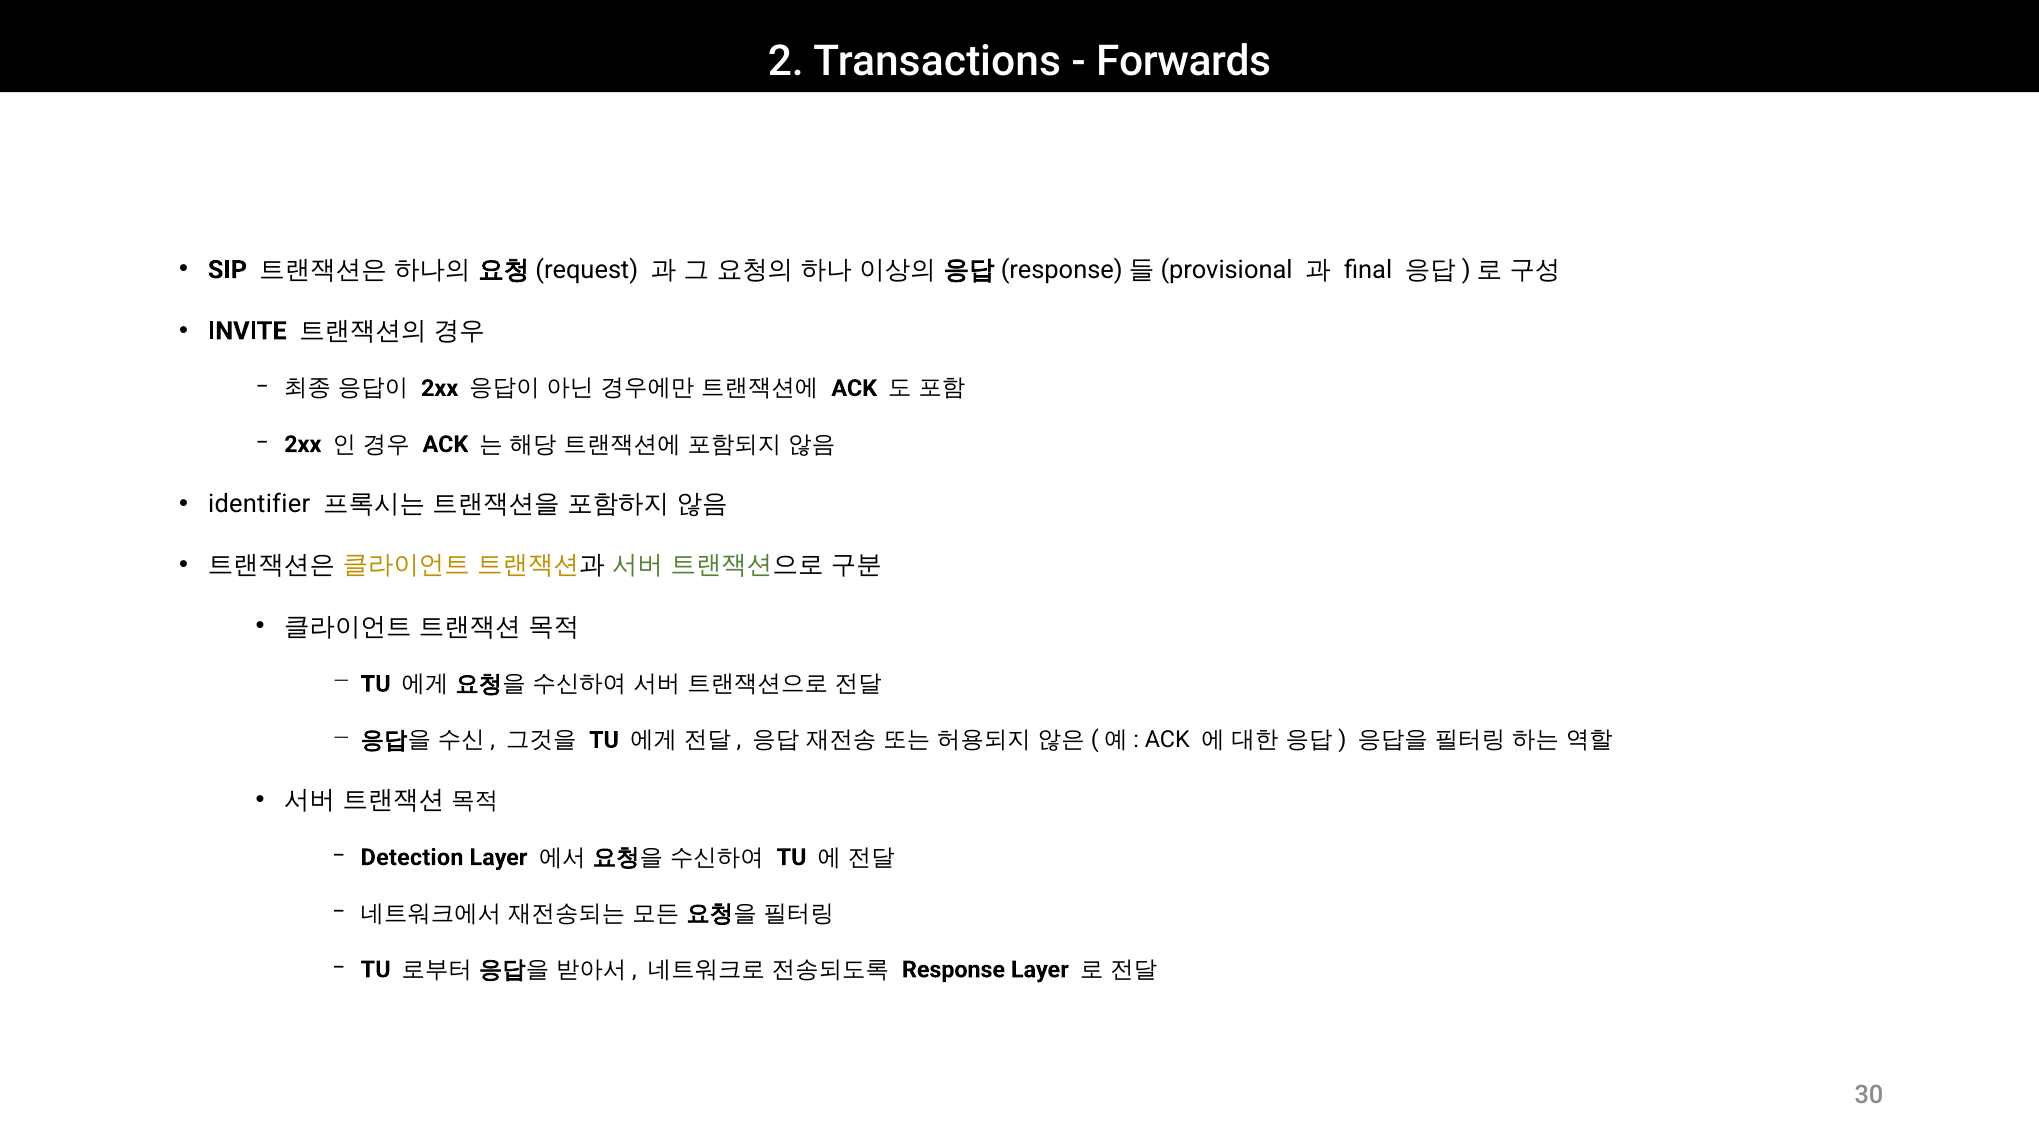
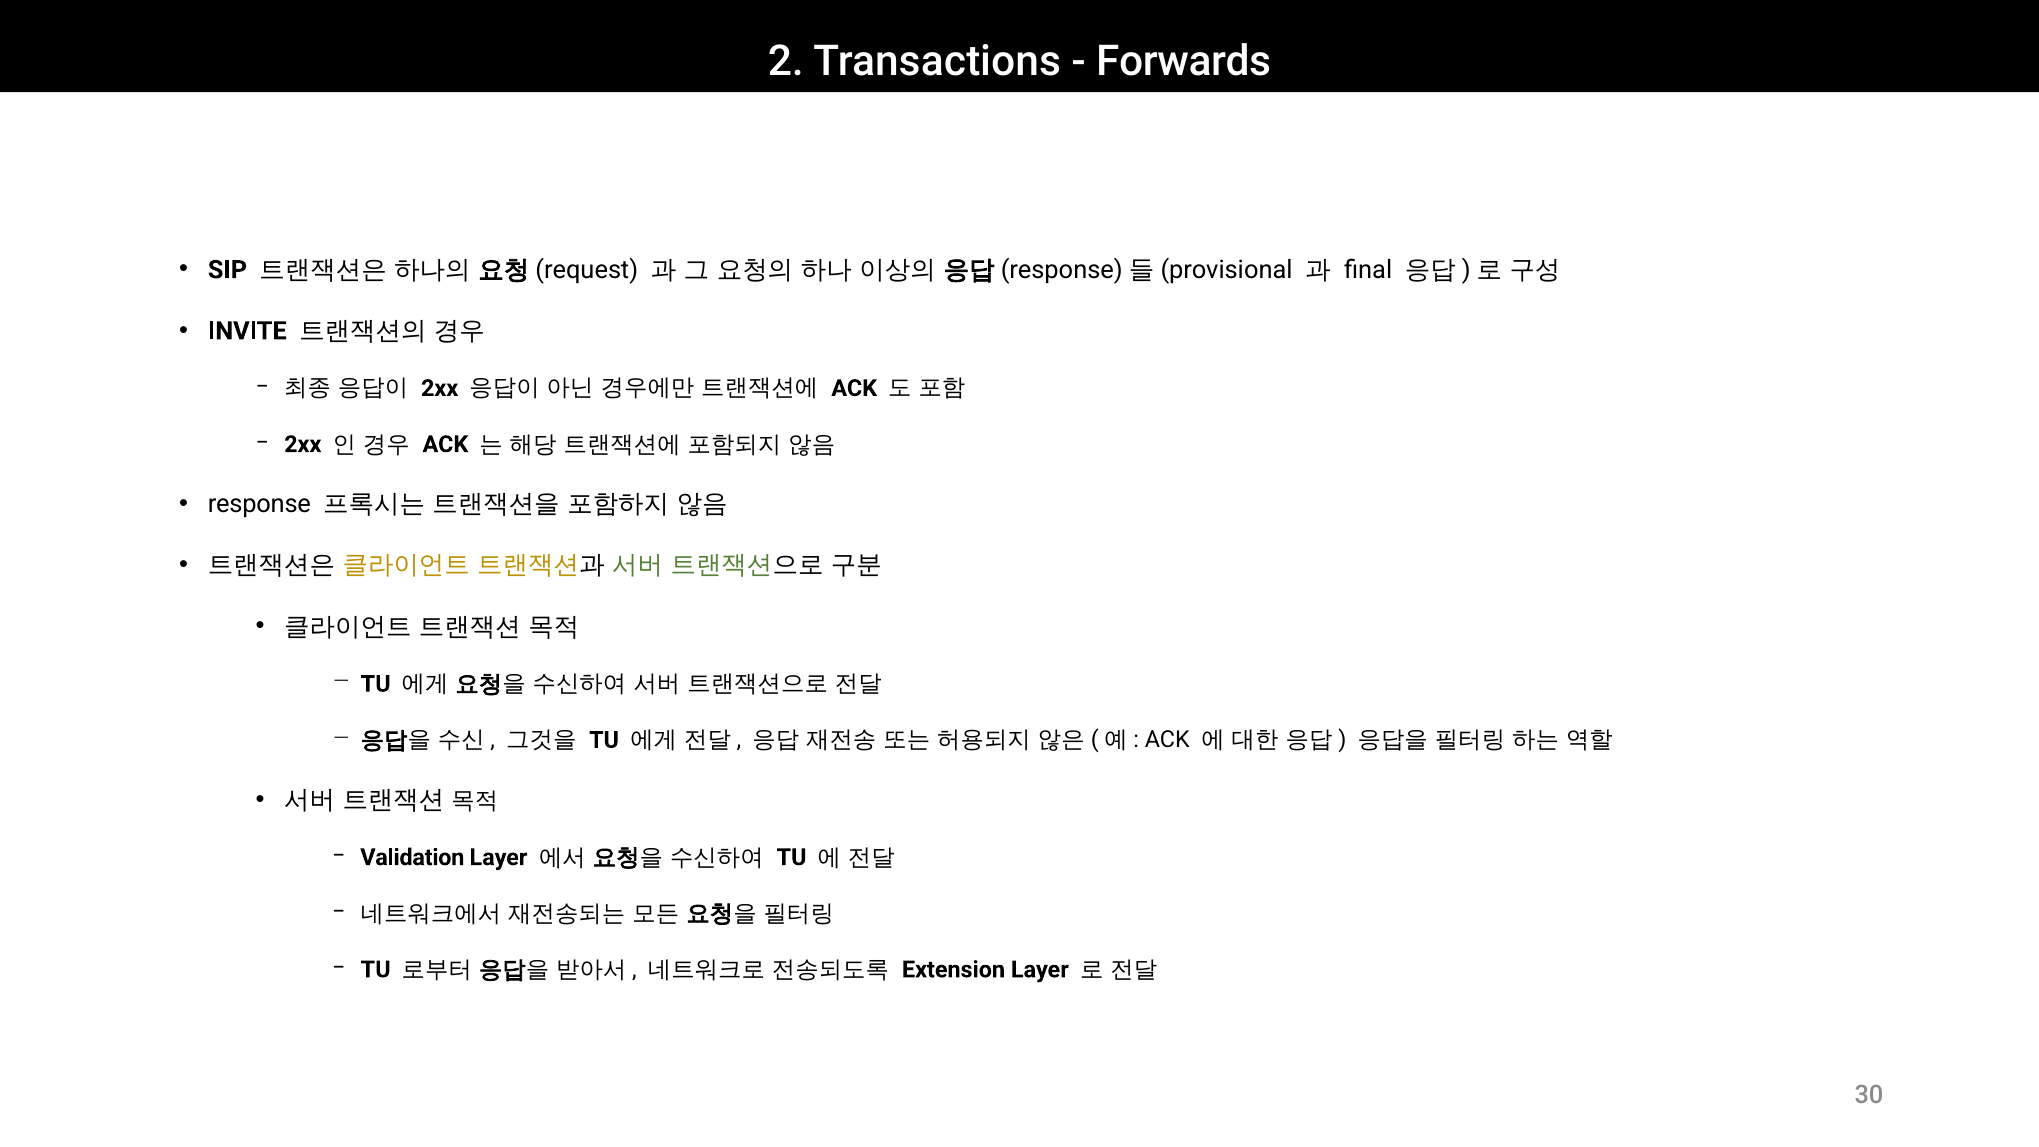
identifier: identifier -> response
Detection: Detection -> Validation
Response: Response -> Extension
